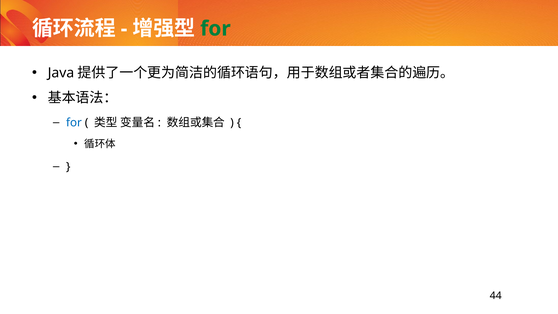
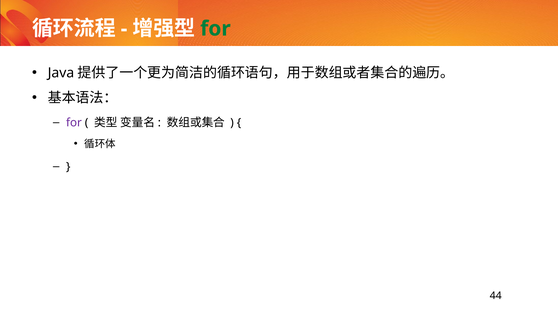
for at (74, 122) colour: blue -> purple
